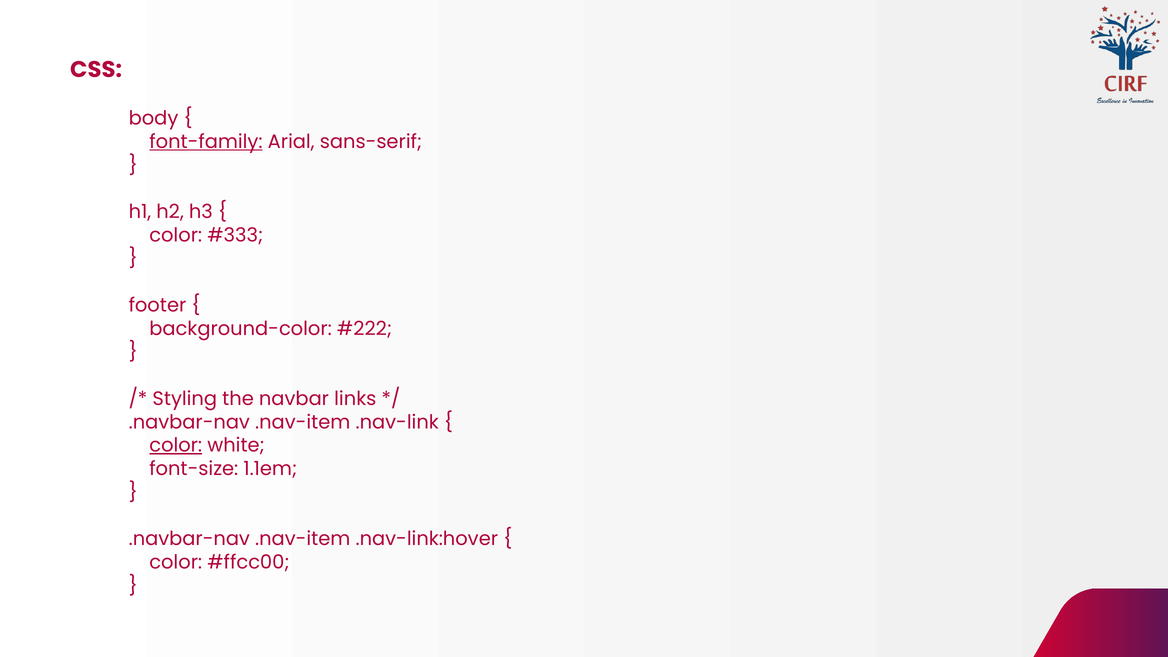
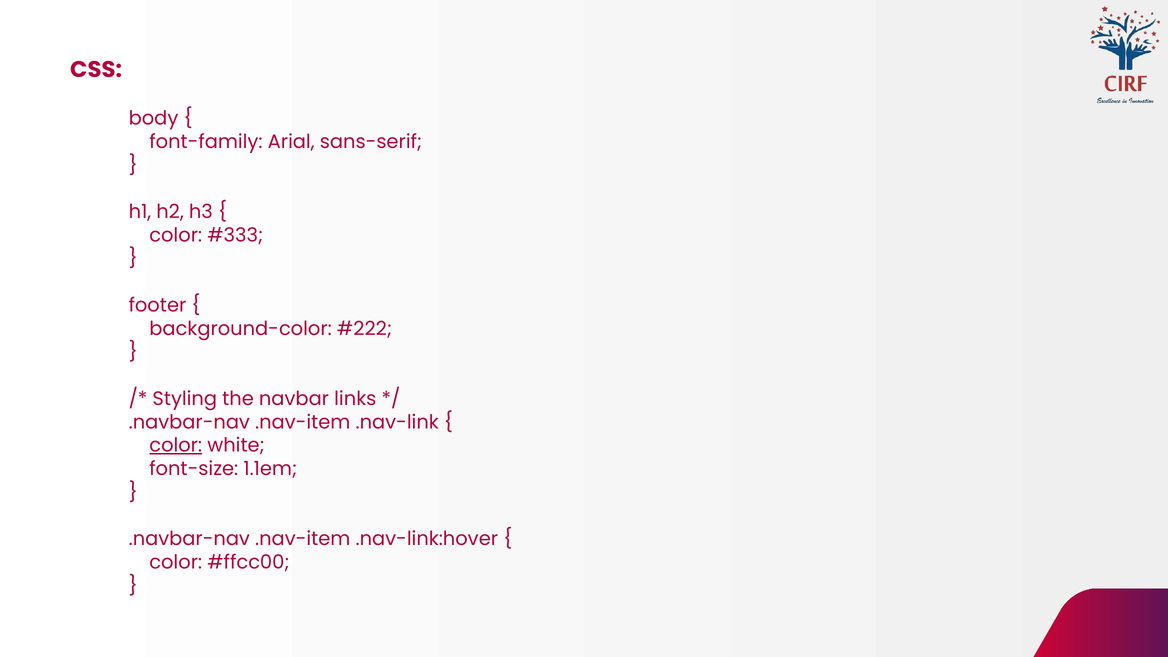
font-family underline: present -> none
